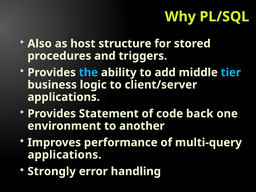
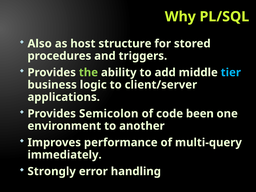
the colour: light blue -> light green
Statement: Statement -> Semicolon
back: back -> been
applications at (65, 155): applications -> immediately
